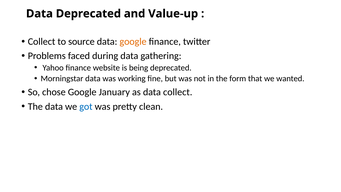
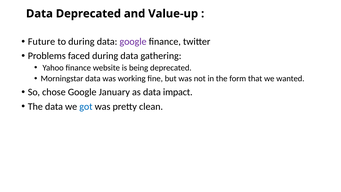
Collect at (42, 42): Collect -> Future
to source: source -> during
google at (133, 42) colour: orange -> purple
data collect: collect -> impact
